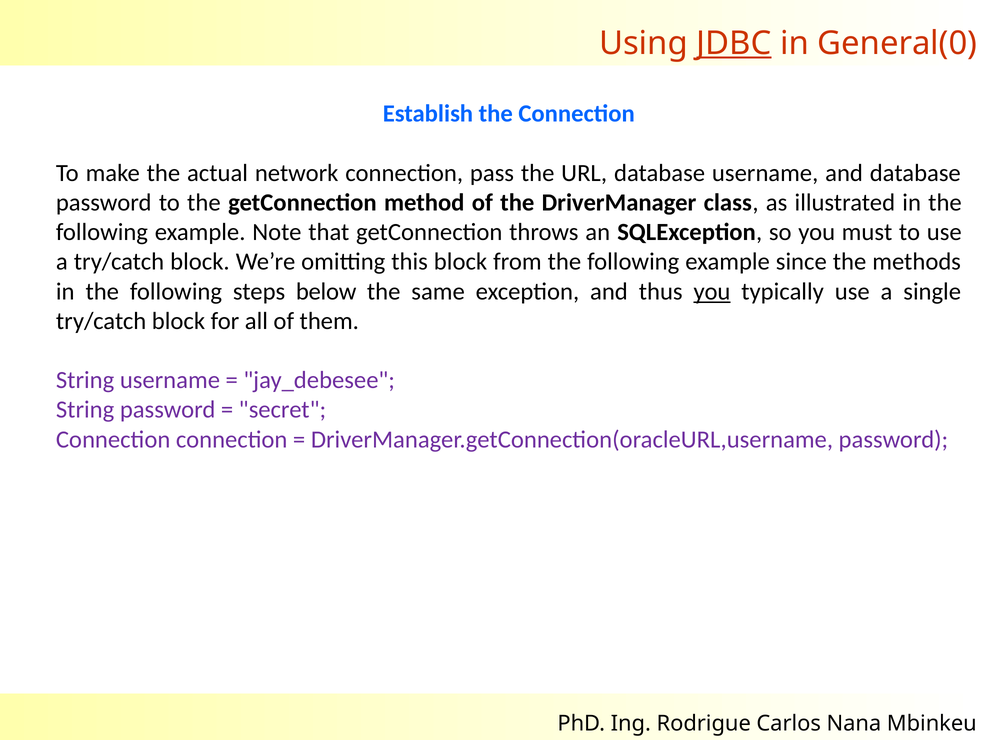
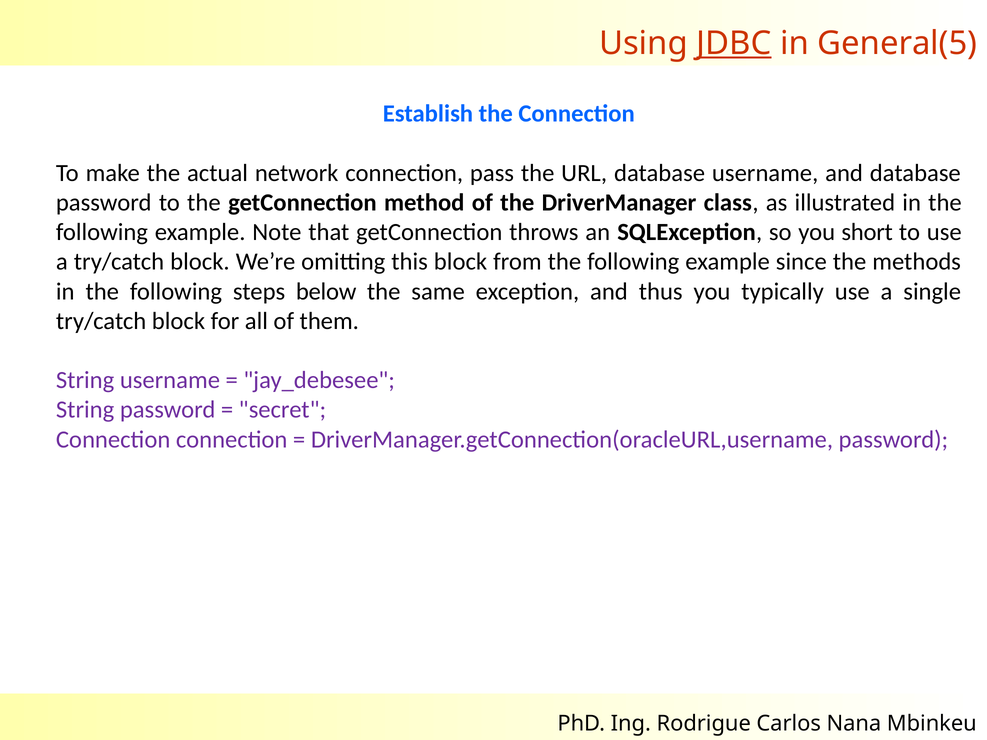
General(0: General(0 -> General(5
must: must -> short
you at (712, 292) underline: present -> none
